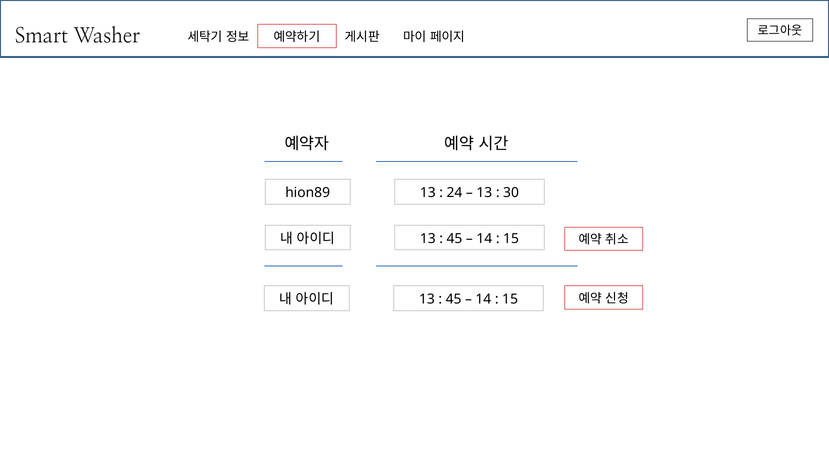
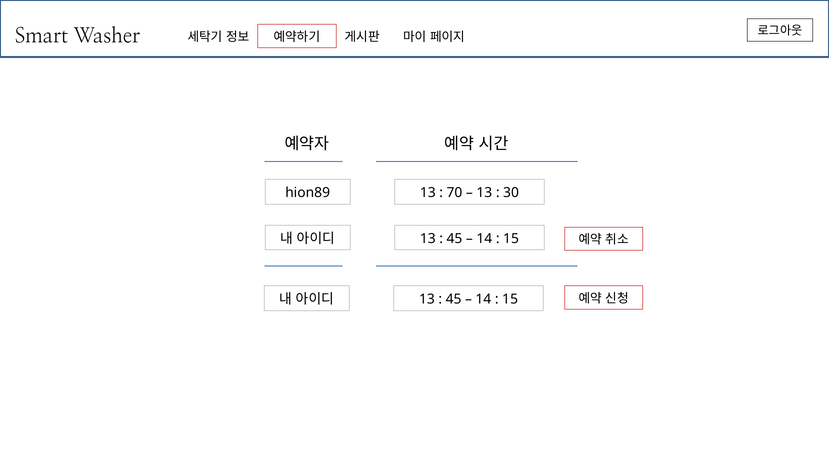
24: 24 -> 70
